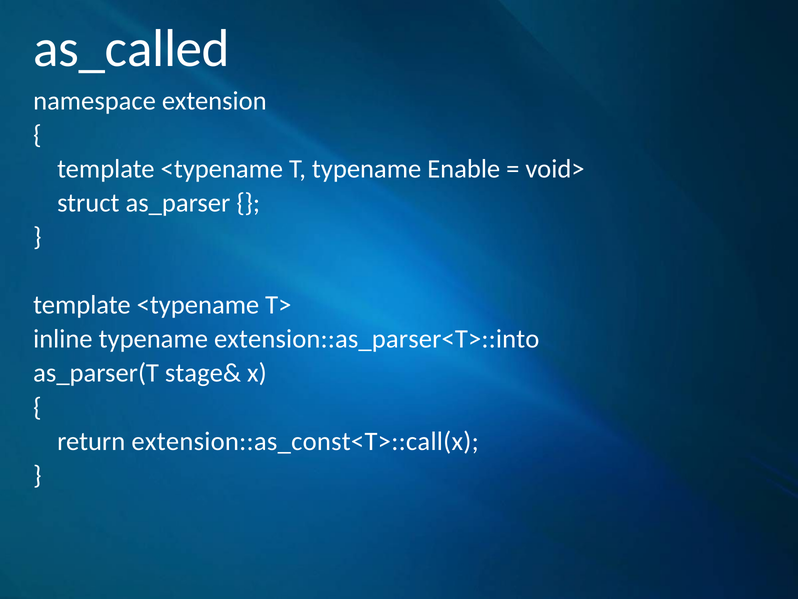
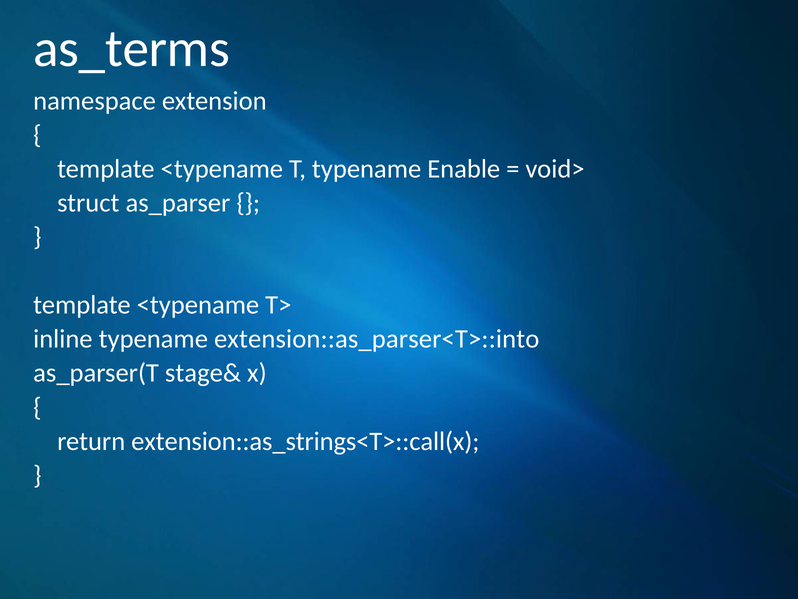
as_called: as_called -> as_terms
extension::as_const<T>::call(x: extension::as_const<T>::call(x -> extension::as_strings<T>::call(x
